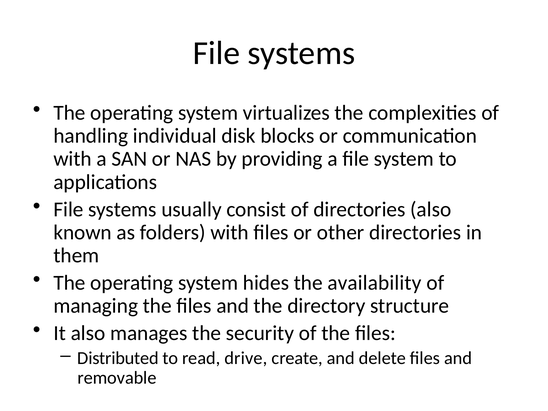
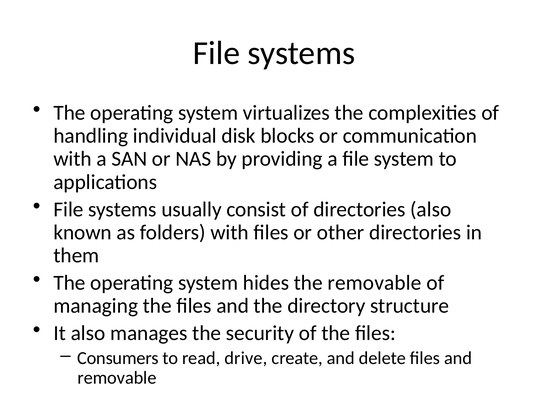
the availability: availability -> removable
Distributed: Distributed -> Consumers
